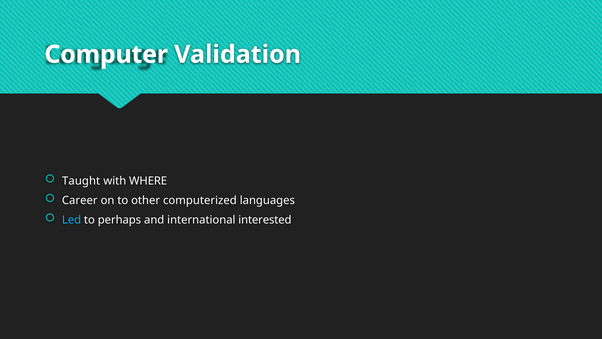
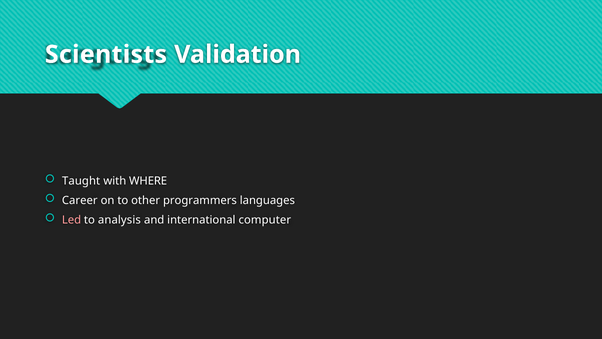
Computer: Computer -> Scientists
computerized: computerized -> programmers
Led colour: light blue -> pink
perhaps: perhaps -> analysis
interested: interested -> computer
